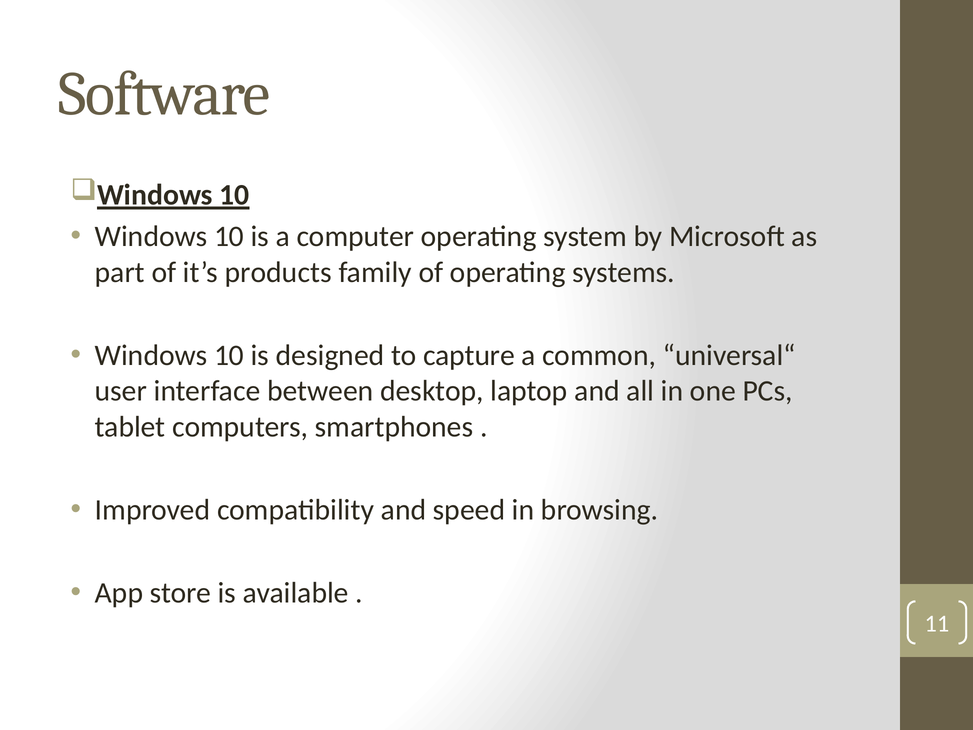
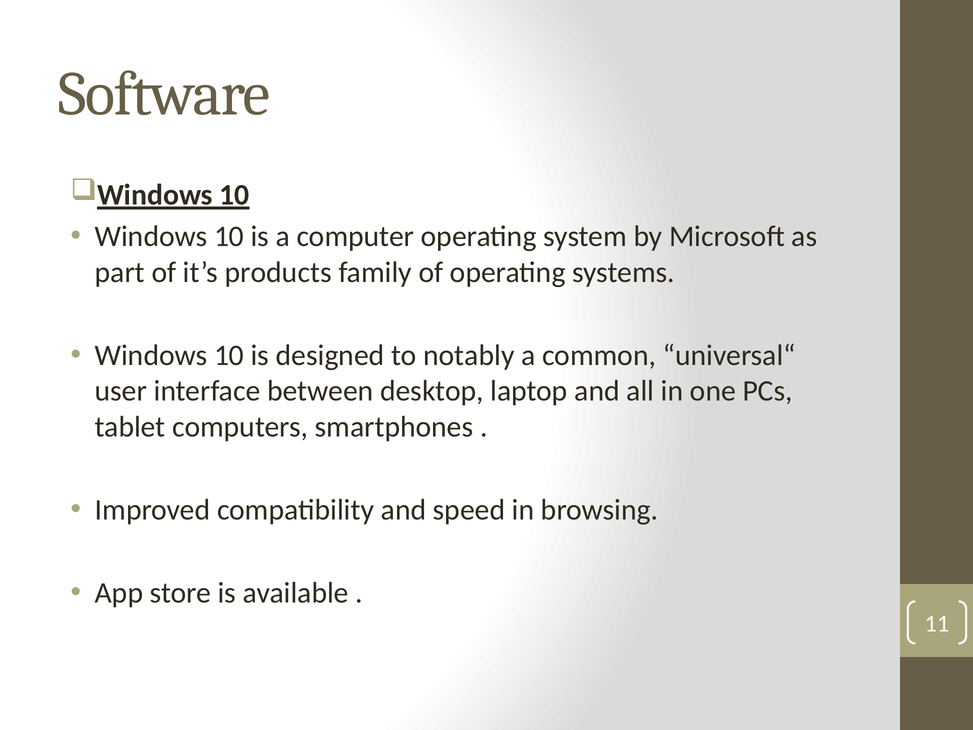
capture: capture -> notably
